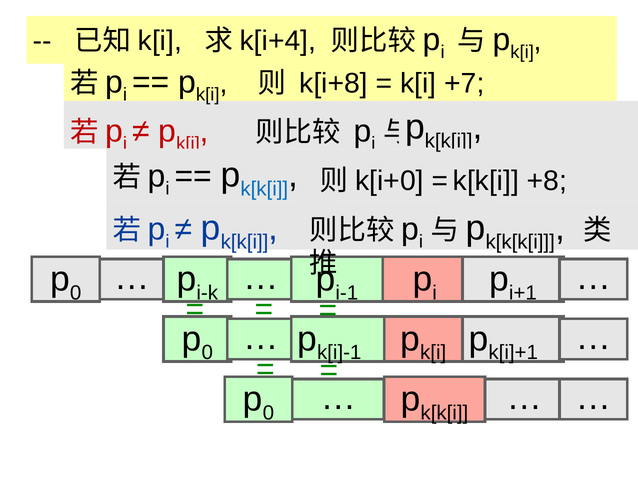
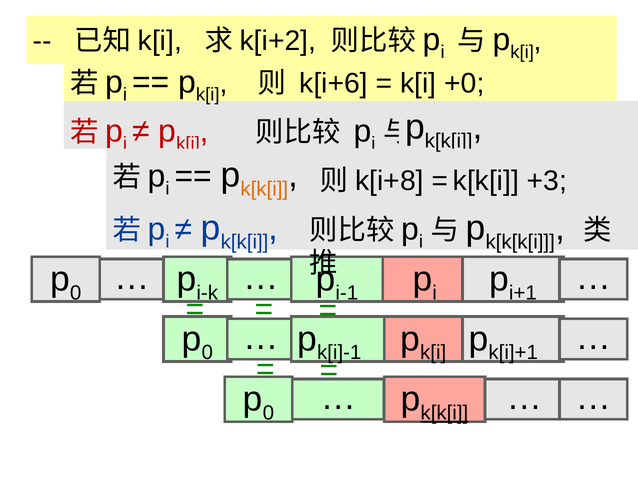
k[i+4: k[i+4 -> k[i+2
k[i+8: k[i+8 -> k[i+6
+7: +7 -> +0
k[k[i at (264, 189) colour: blue -> orange
+8: +8 -> +3
k[i+0: k[i+0 -> k[i+8
k[k[i at (444, 413) underline: none -> present
